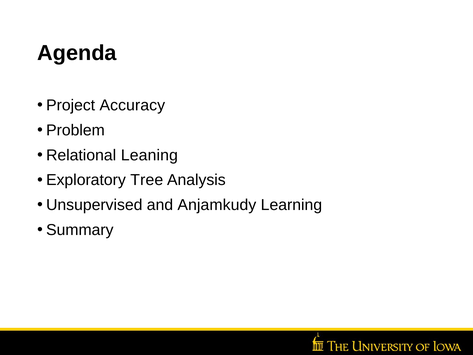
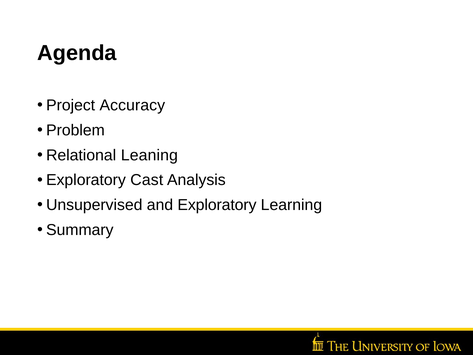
Tree: Tree -> Cast
and Anjamkudy: Anjamkudy -> Exploratory
